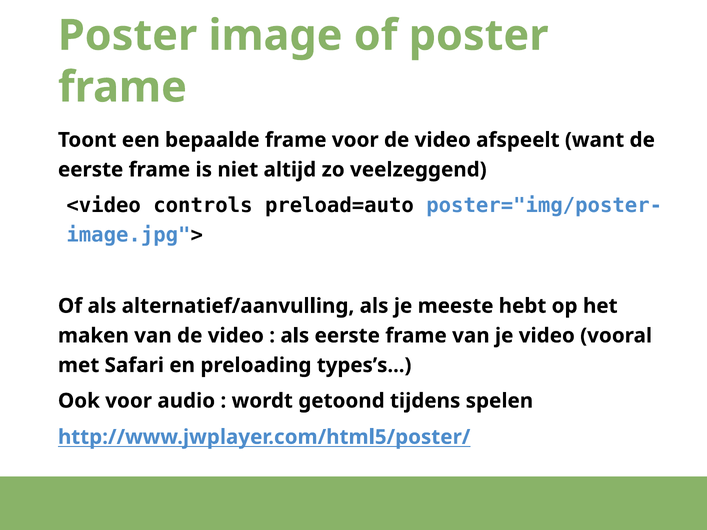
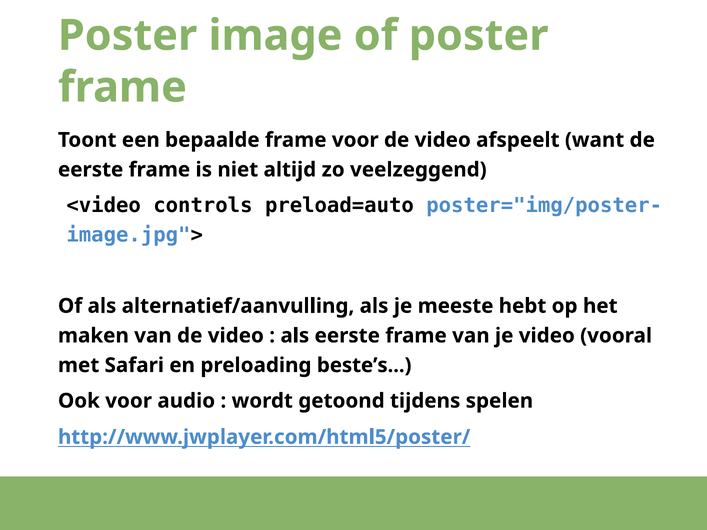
types’s: types’s -> beste’s
